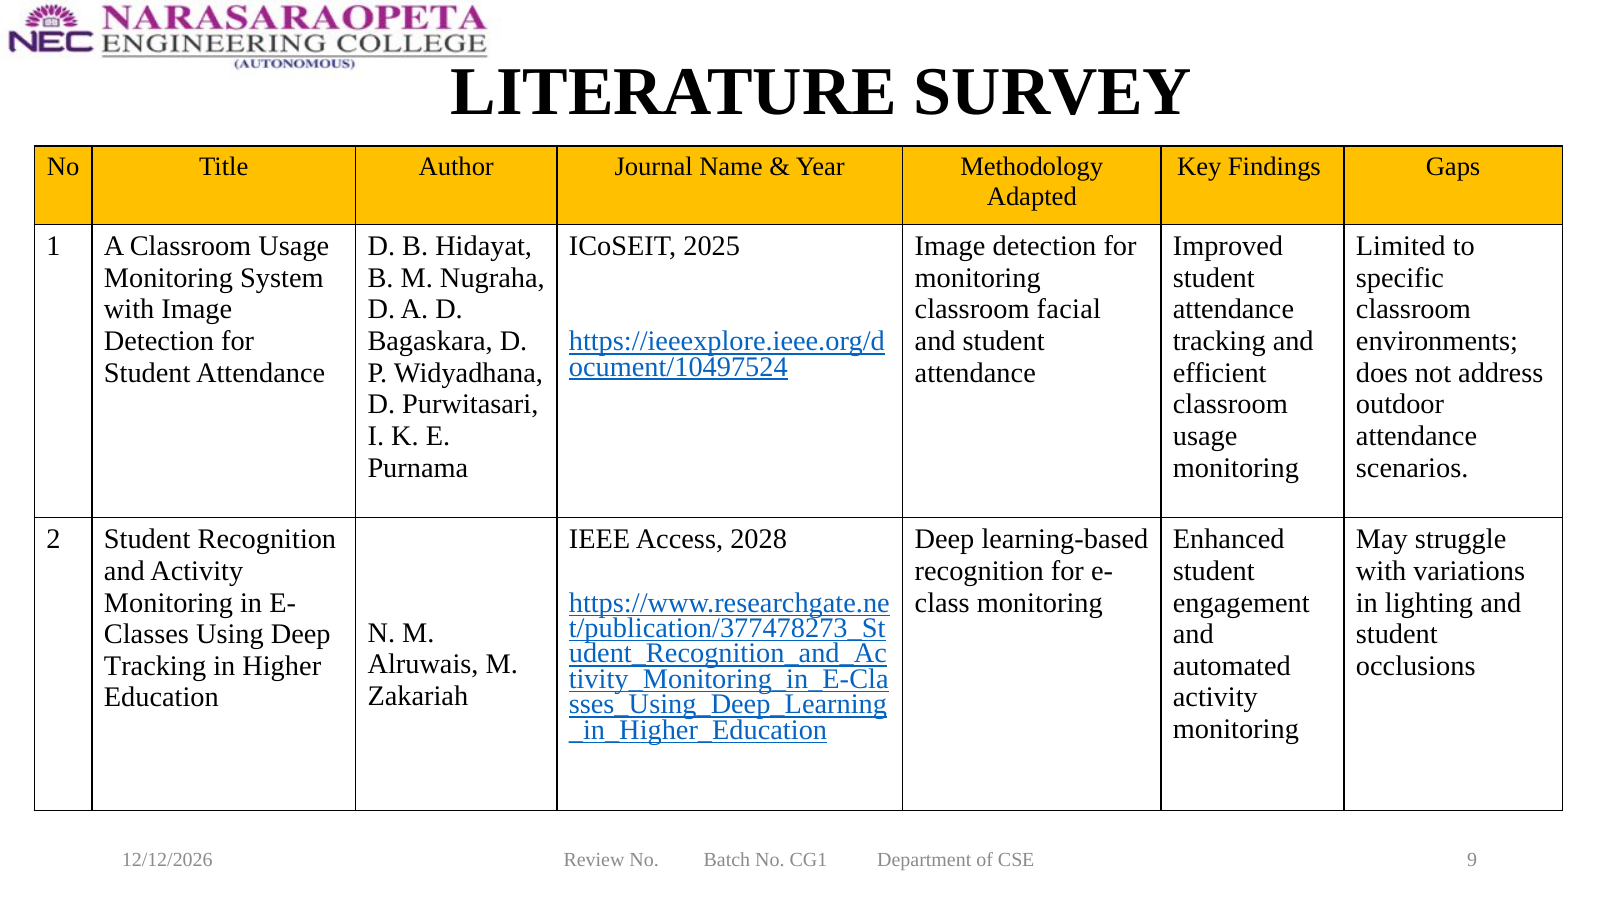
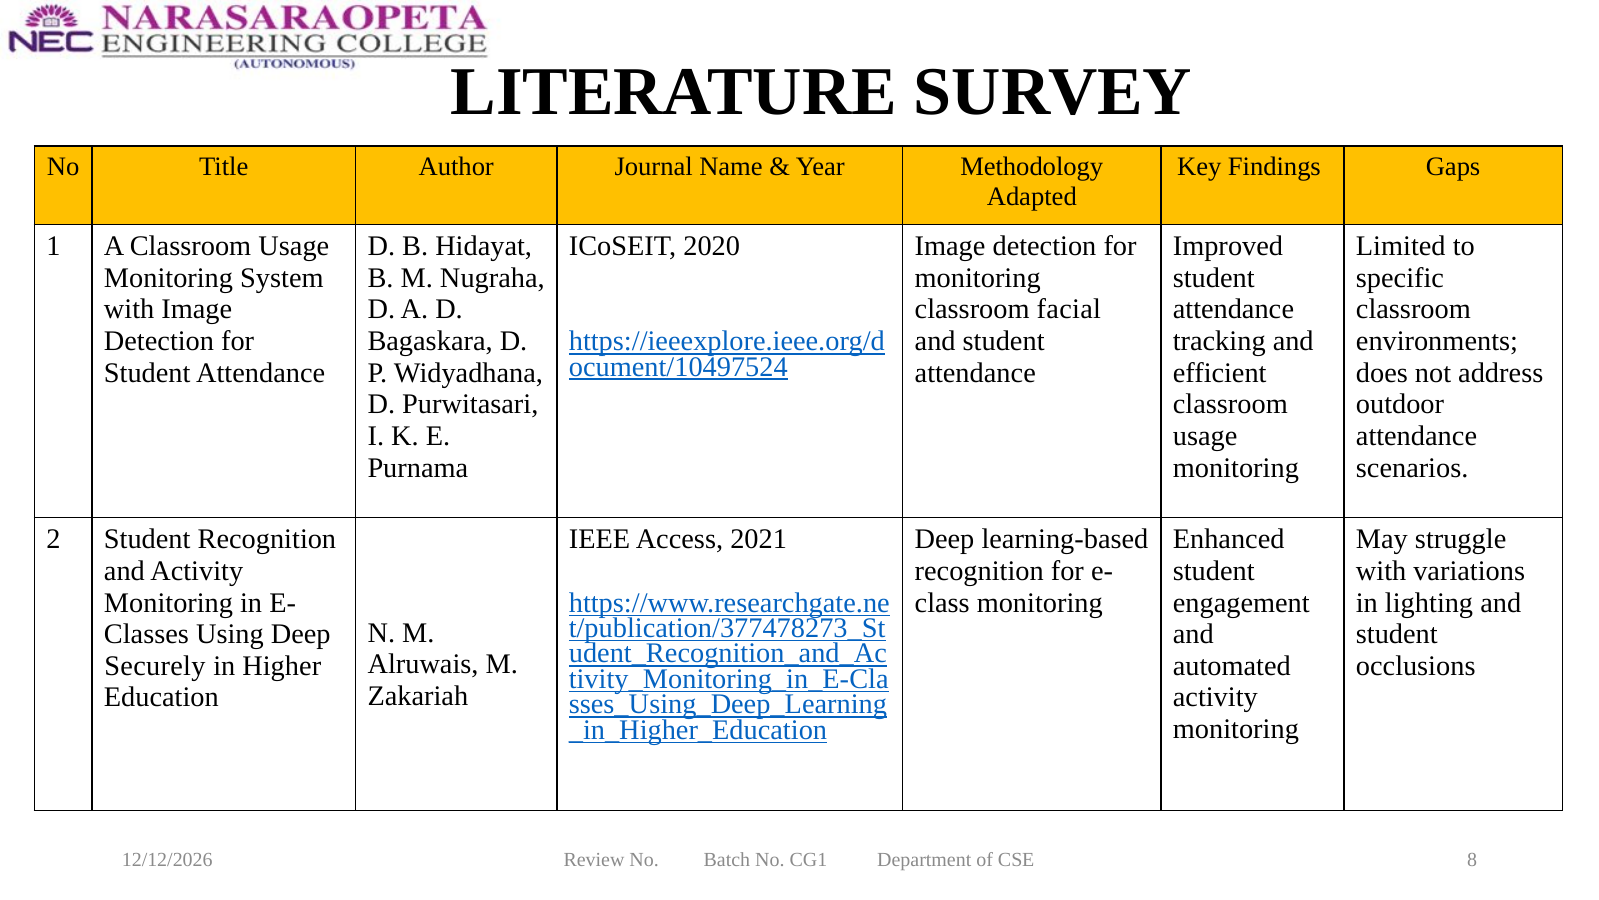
2025: 2025 -> 2020
2028: 2028 -> 2021
Tracking at (155, 666): Tracking -> Securely
9: 9 -> 8
